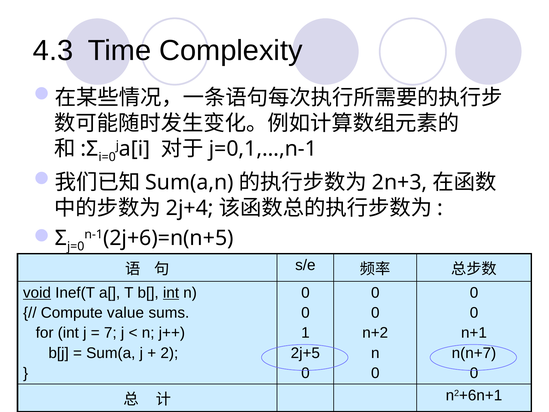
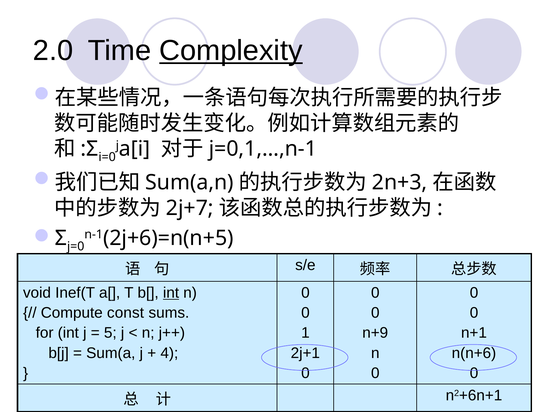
4.3: 4.3 -> 2.0
Complexity underline: none -> present
2j+4: 2j+4 -> 2j+7
void underline: present -> none
value: value -> const
7: 7 -> 5
n+2: n+2 -> n+9
2: 2 -> 4
2j+5: 2j+5 -> 2j+1
n(n+7: n(n+7 -> n(n+6
